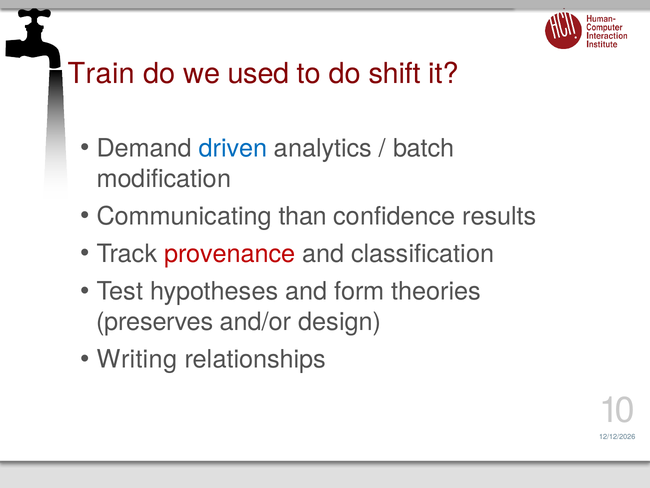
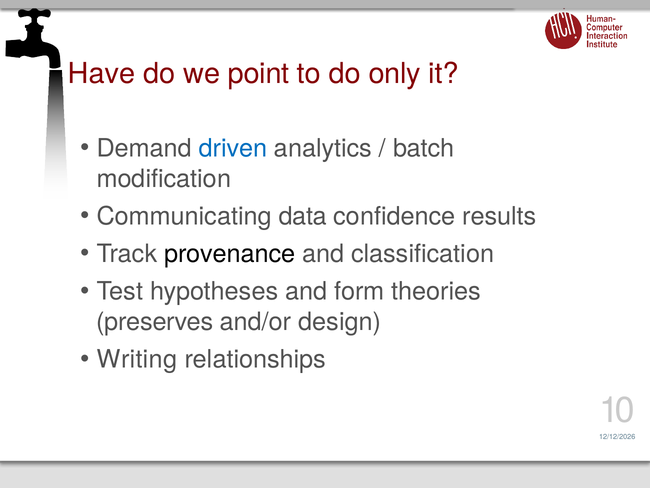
Train: Train -> Have
used: used -> point
shift: shift -> only
than: than -> data
provenance colour: red -> black
